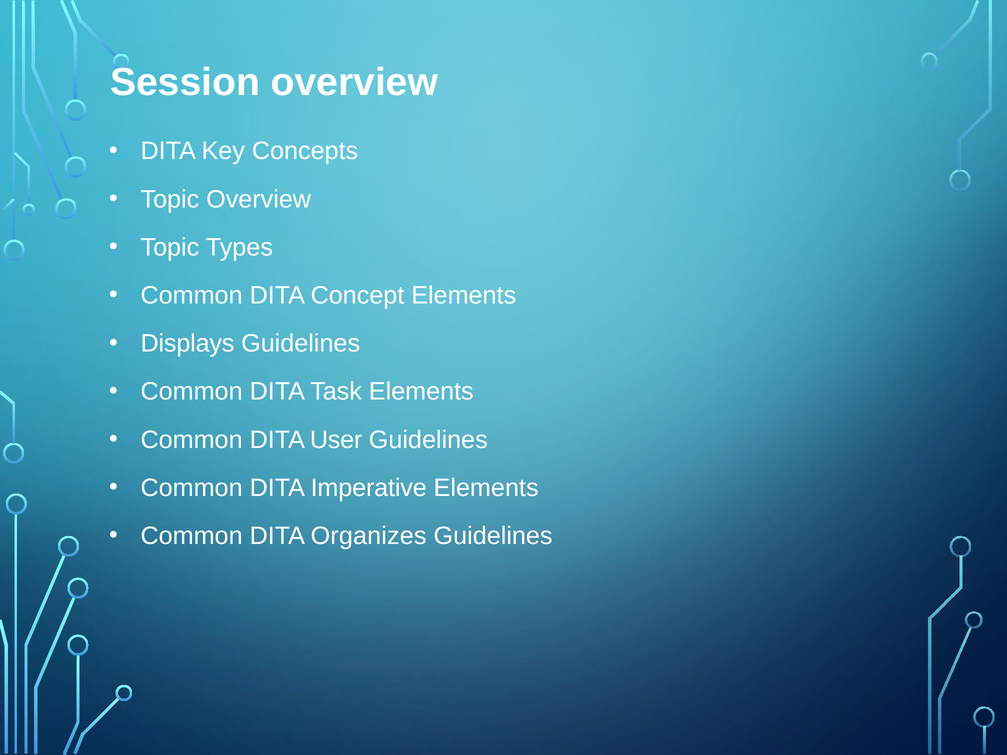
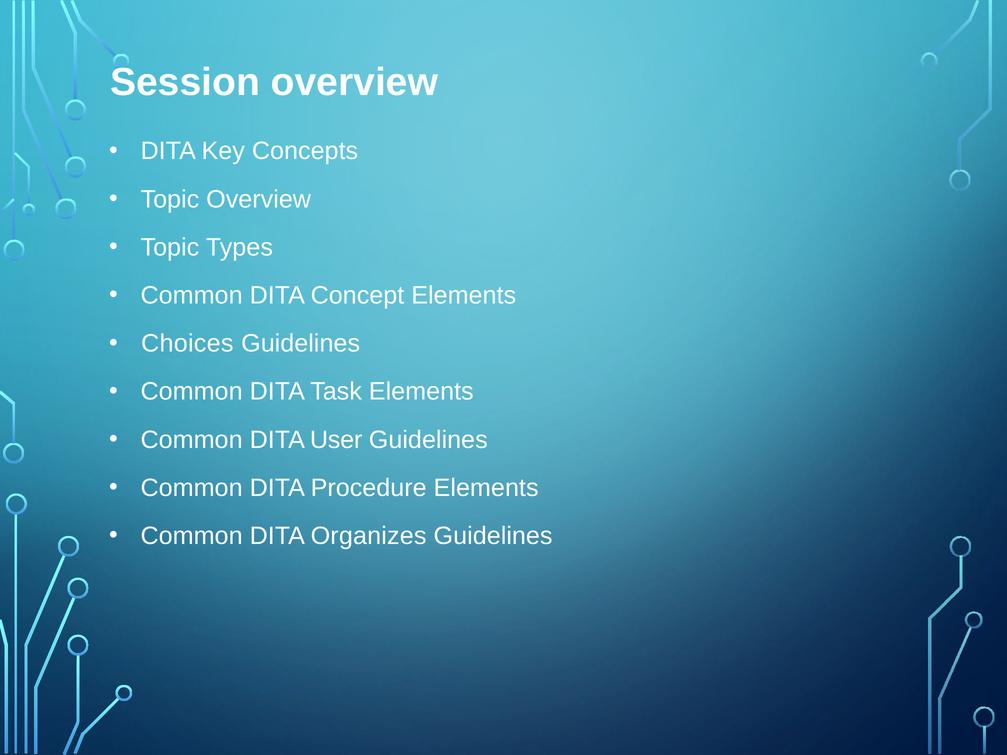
Displays: Displays -> Choices
Imperative: Imperative -> Procedure
